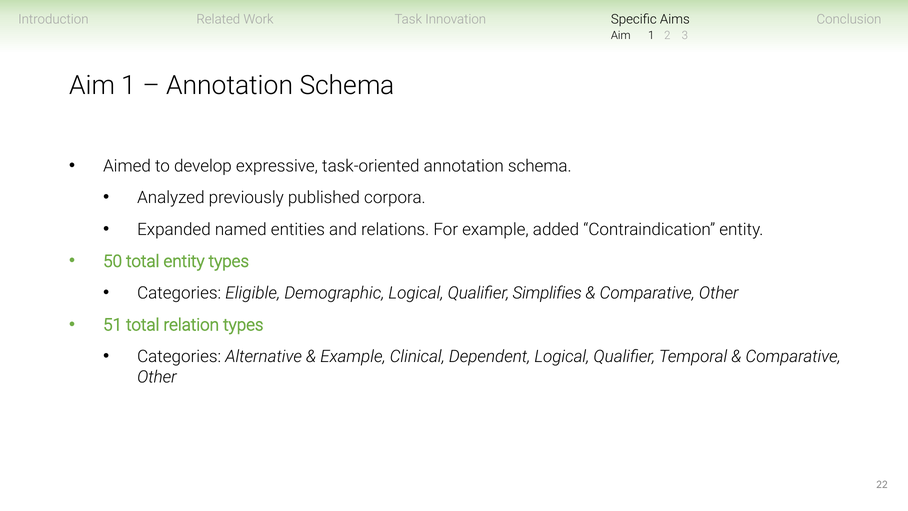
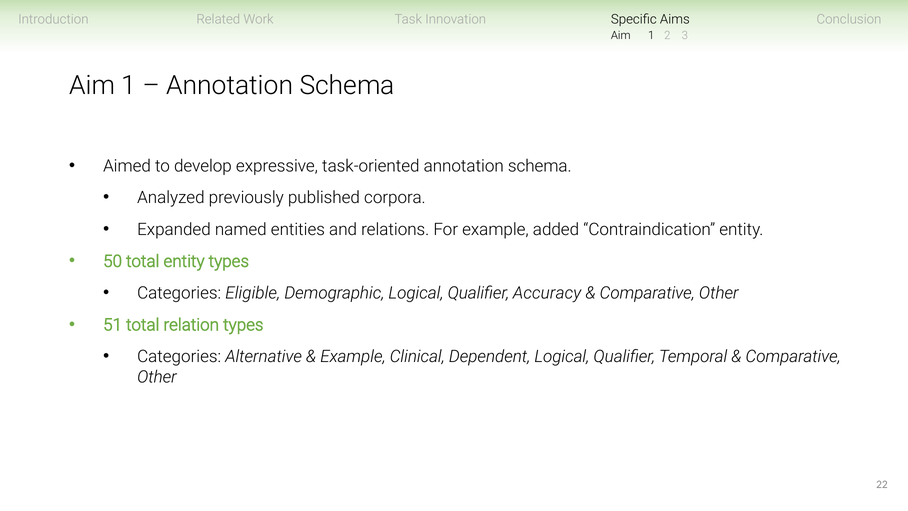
Simplifies: Simplifies -> Accuracy
